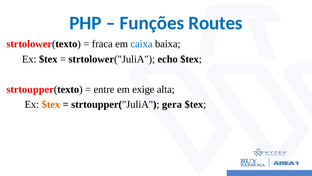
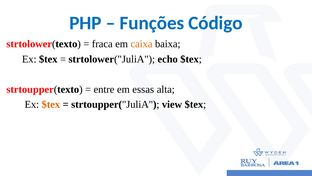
Routes: Routes -> Código
caixa colour: blue -> orange
exige: exige -> essas
gera: gera -> view
